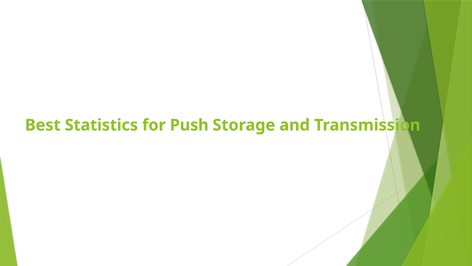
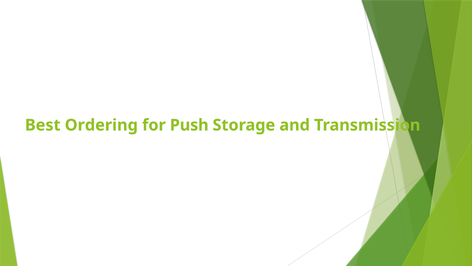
Statistics: Statistics -> Ordering
